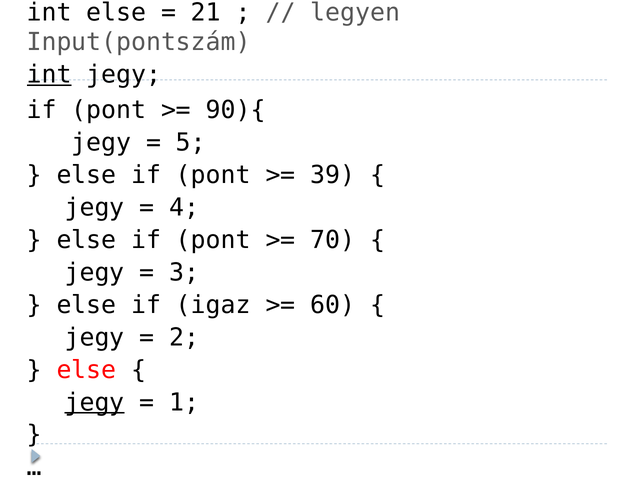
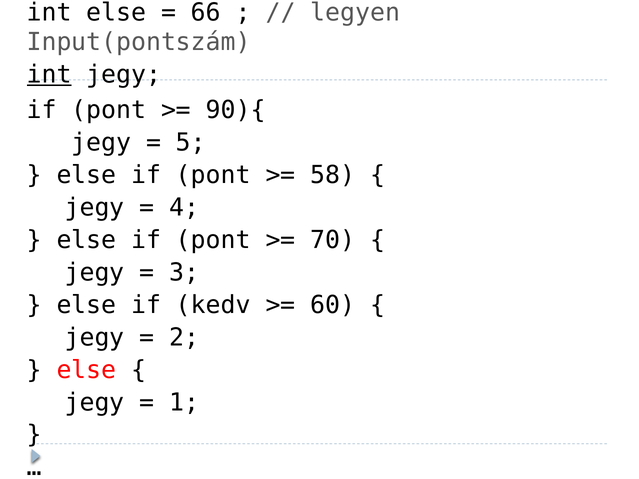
21: 21 -> 66
39: 39 -> 58
igaz: igaz -> kedv
jegy at (95, 403) underline: present -> none
